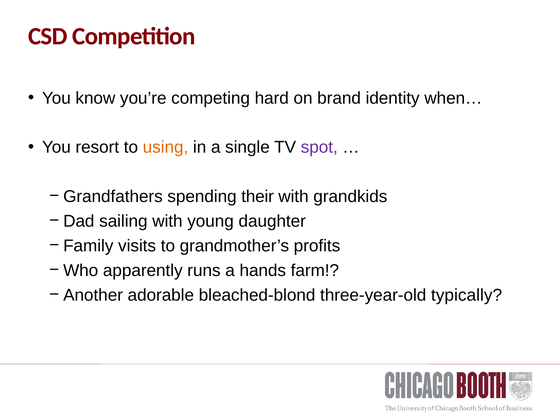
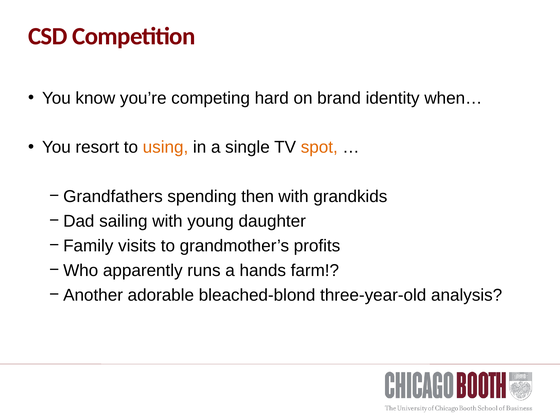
spot colour: purple -> orange
their: their -> then
typically: typically -> analysis
